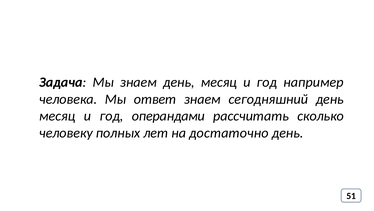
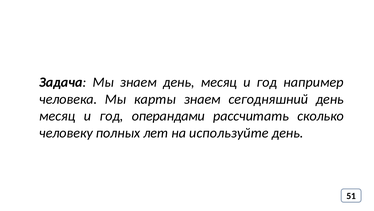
ответ: ответ -> карты
достаточно: достаточно -> используйте
